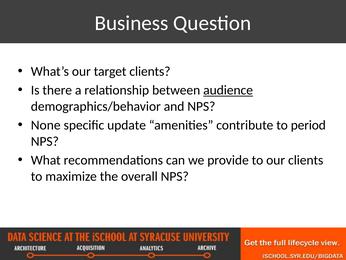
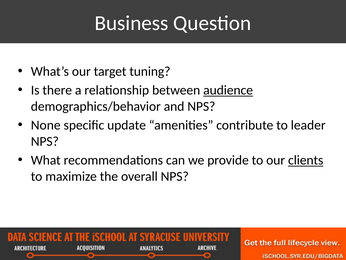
target clients: clients -> tuning
period: period -> leader
clients at (306, 160) underline: none -> present
